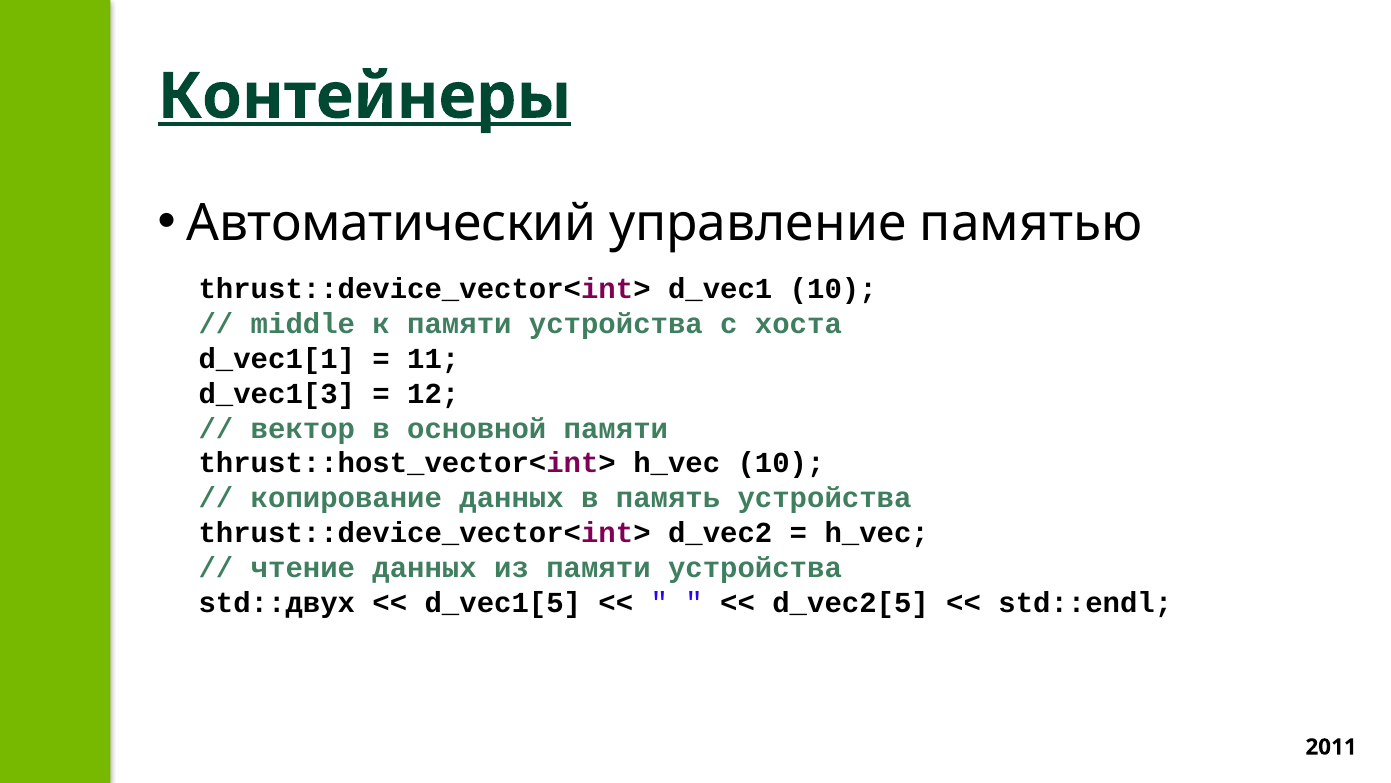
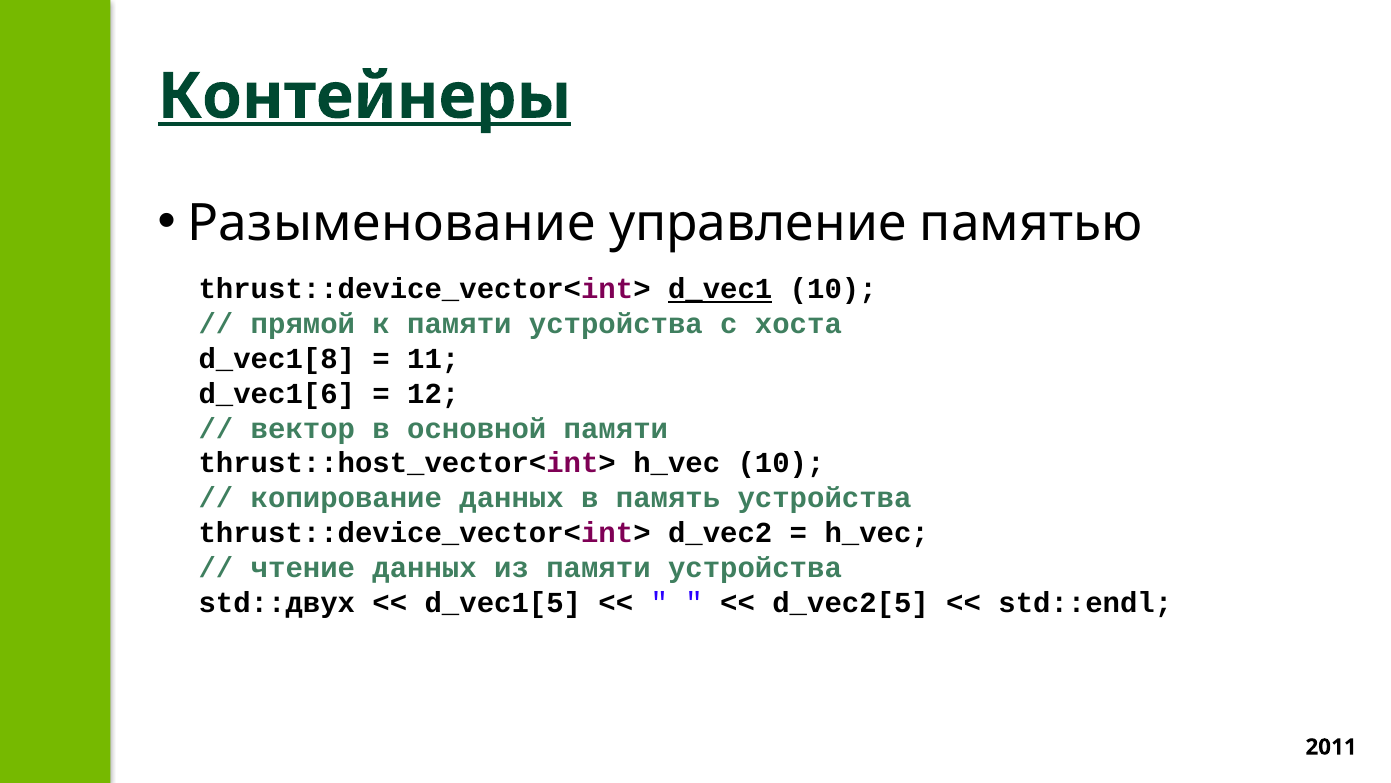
Автоматический: Автоматический -> Разыменование
d_vec1 underline: none -> present
middle: middle -> прямой
d_vec1[1: d_vec1[1 -> d_vec1[8
d_vec1[3: d_vec1[3 -> d_vec1[6
